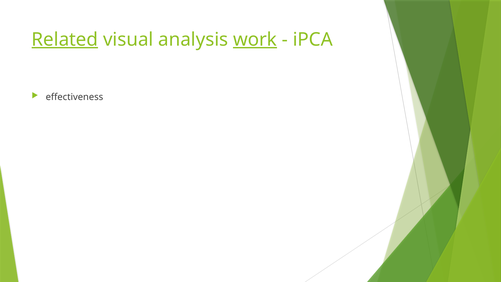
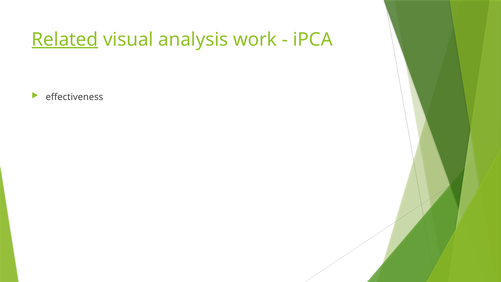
work underline: present -> none
